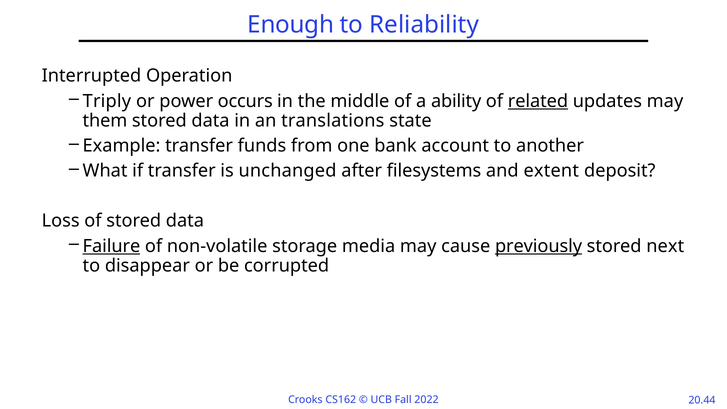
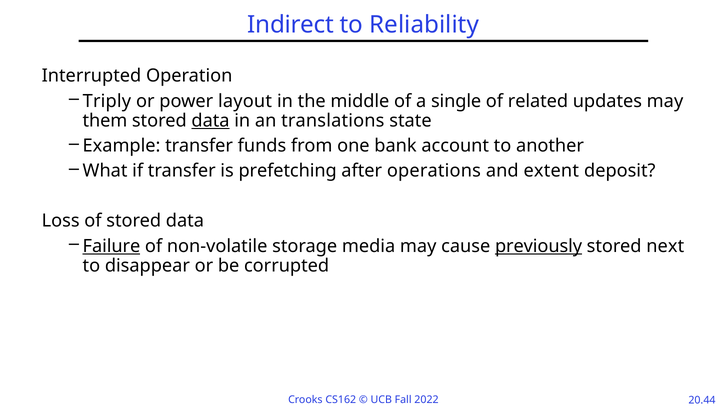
Enough: Enough -> Indirect
occurs: occurs -> layout
ability: ability -> single
related underline: present -> none
data at (211, 121) underline: none -> present
unchanged: unchanged -> prefetching
filesystems: filesystems -> operations
